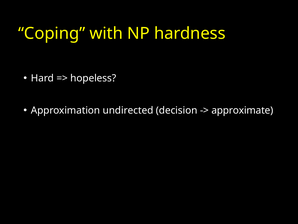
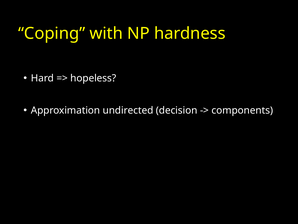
approximate: approximate -> components
